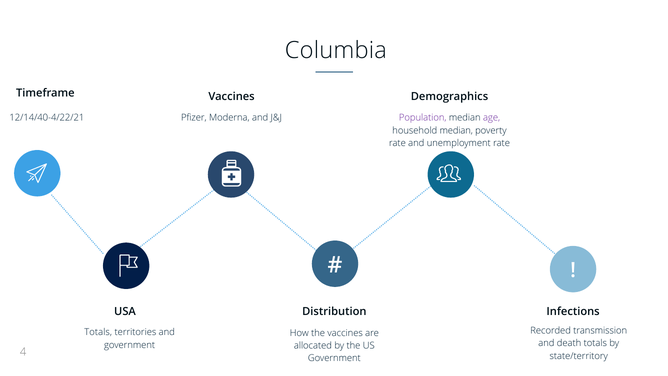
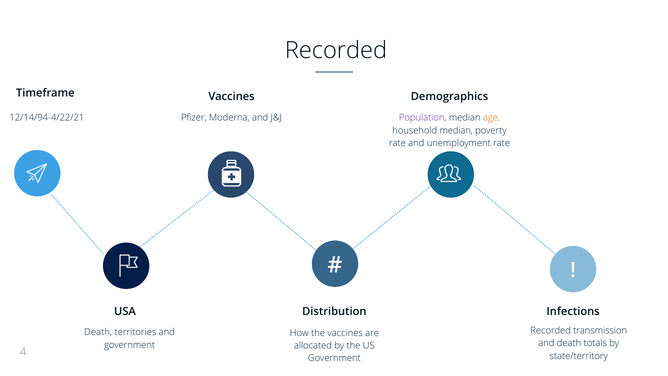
Columbia at (336, 50): Columbia -> Recorded
12/14/40-4/22/21: 12/14/40-4/22/21 -> 12/14/94-4/22/21
age colour: purple -> orange
Totals at (98, 332): Totals -> Death
